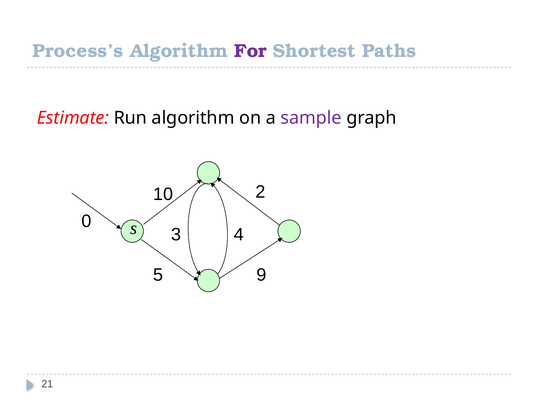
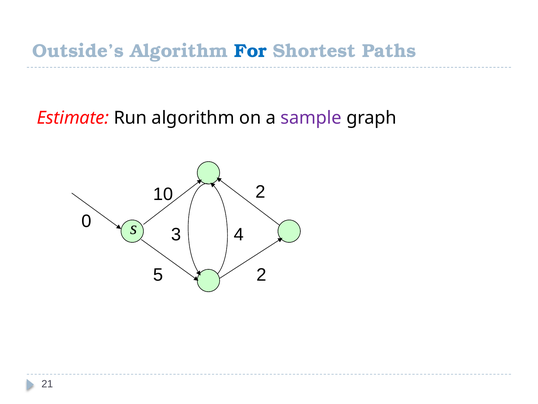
Process’s: Process’s -> Outside’s
For colour: purple -> blue
5 9: 9 -> 2
